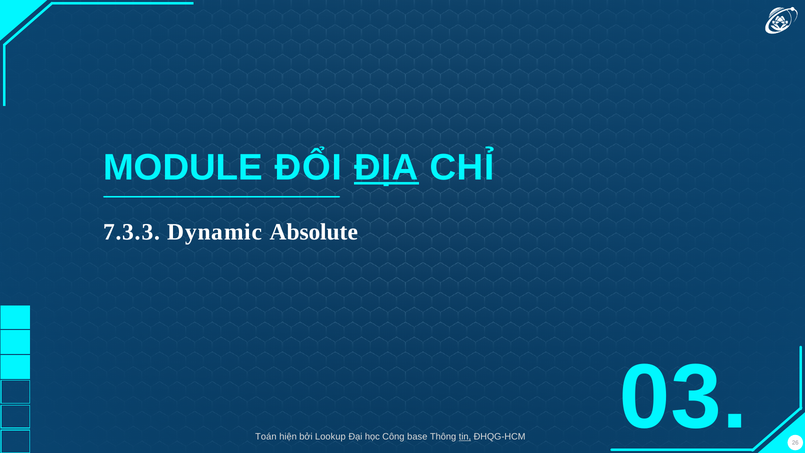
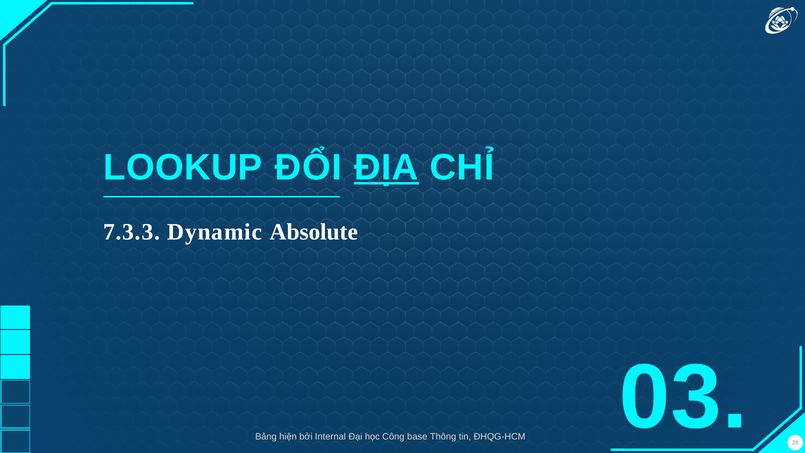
MODULE: MODULE -> LOOKUP
Toán: Toán -> Bảng
Lookup: Lookup -> Internal
tin underline: present -> none
